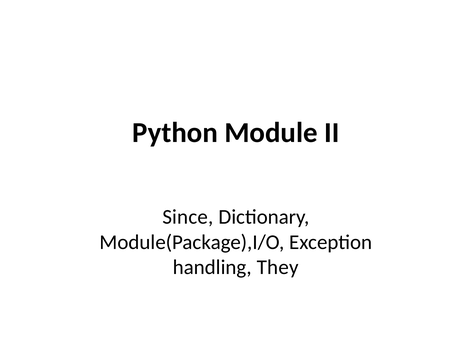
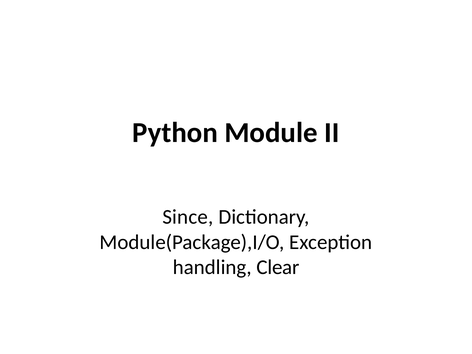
They: They -> Clear
